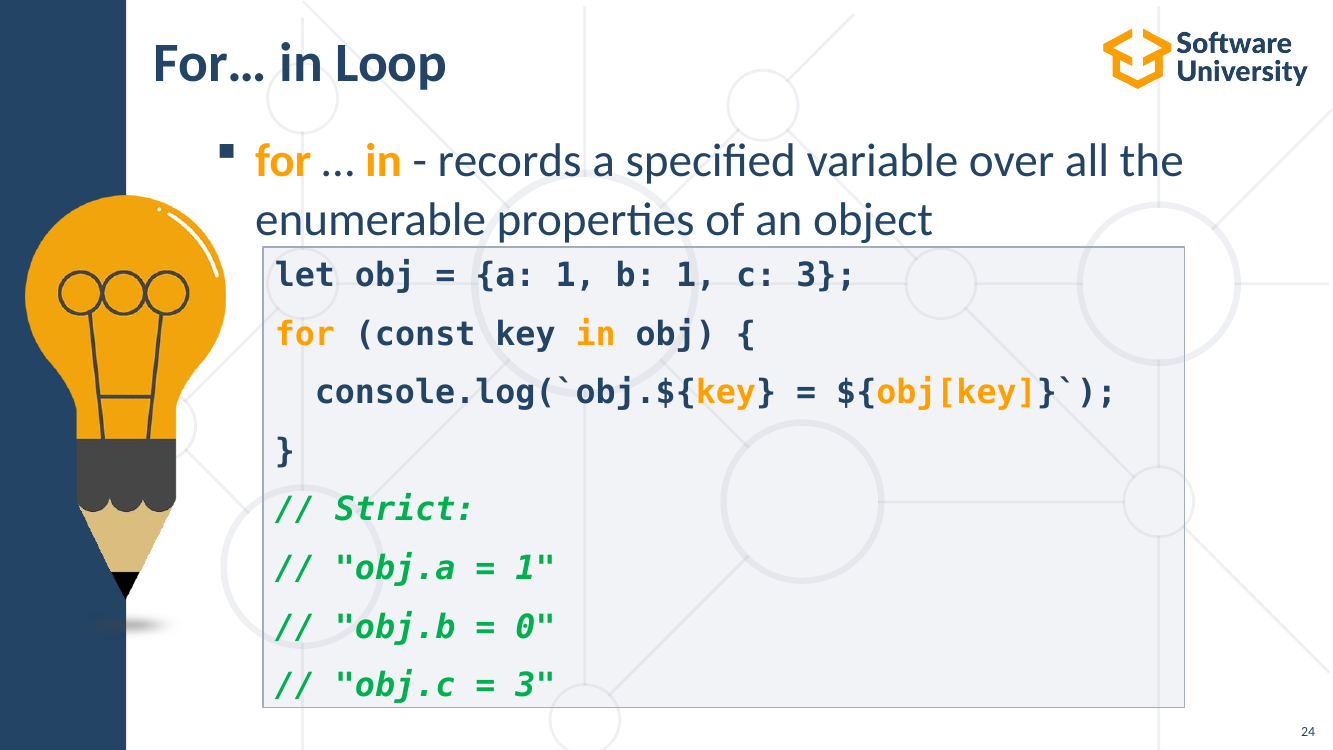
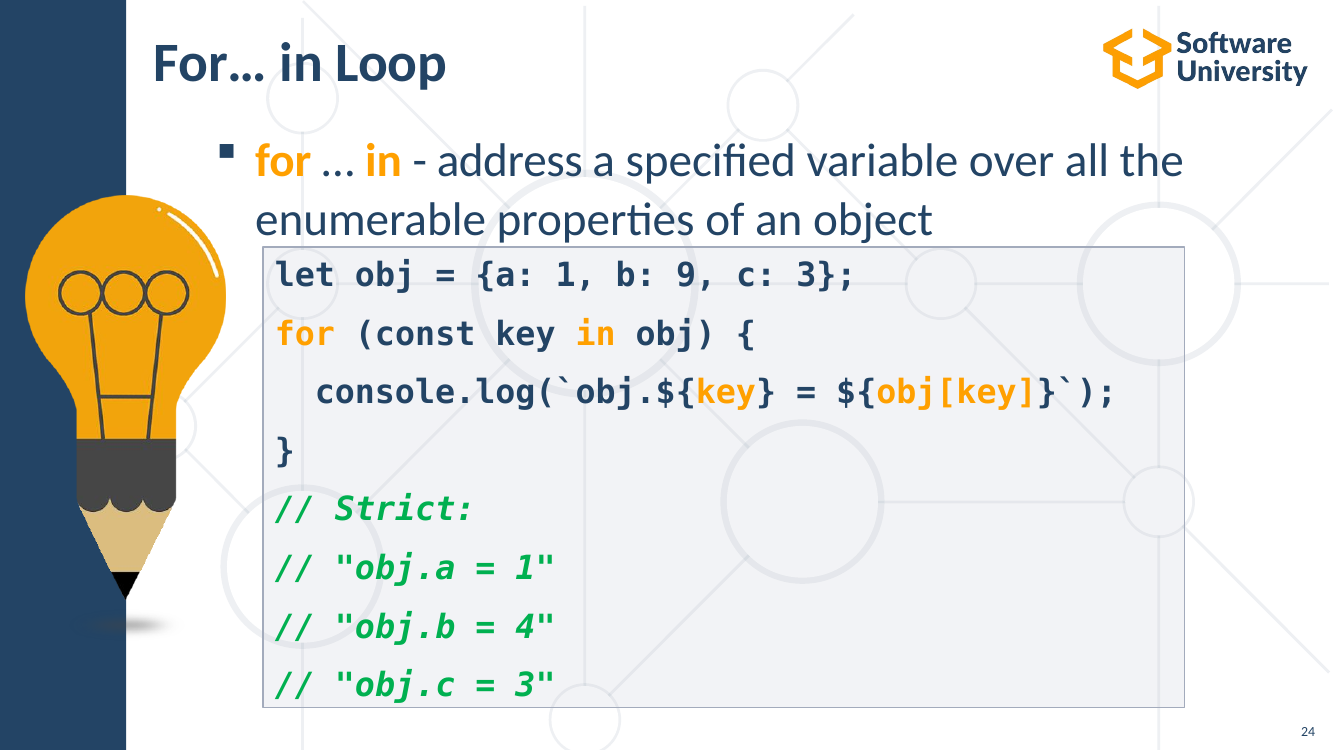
records: records -> address
b 1: 1 -> 9
0: 0 -> 4
